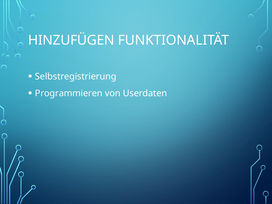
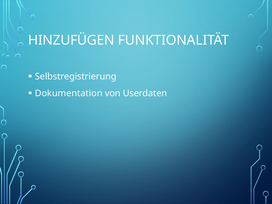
Programmieren: Programmieren -> Dokumentation
